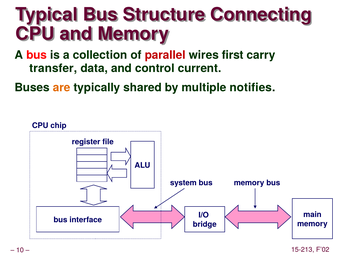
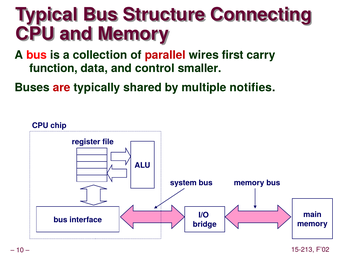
transfer: transfer -> function
current: current -> smaller
are colour: orange -> red
